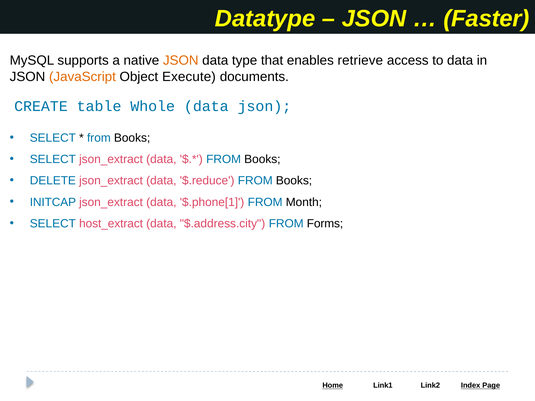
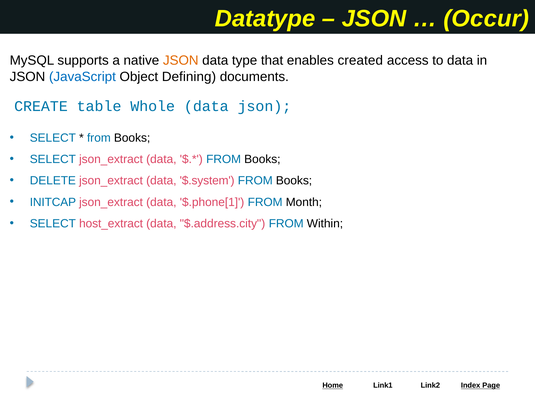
Faster: Faster -> Occur
retrieve: retrieve -> created
JavaScript colour: orange -> blue
Execute: Execute -> Defining
$.reduce: $.reduce -> $.system
Forms: Forms -> Within
